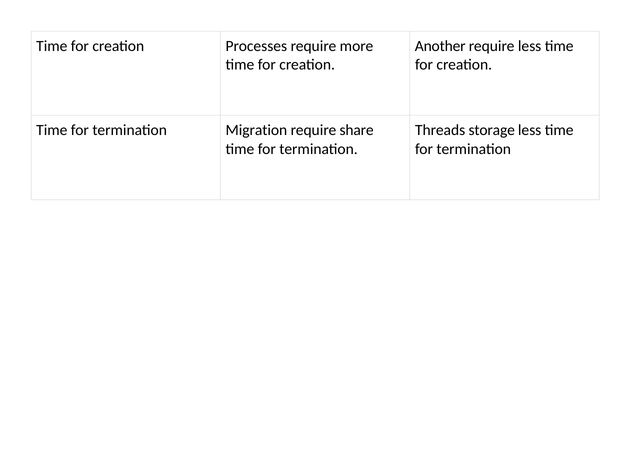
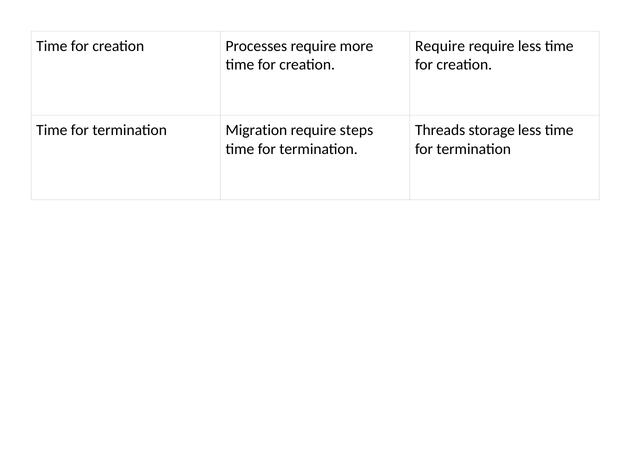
Another at (440, 46): Another -> Require
share: share -> steps
